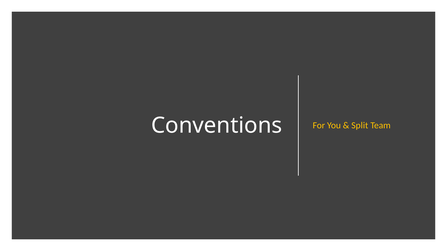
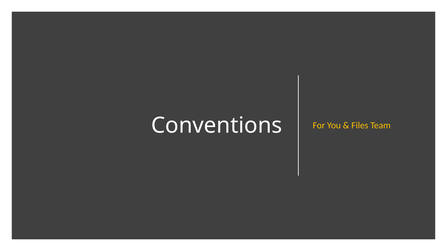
Split: Split -> Files
